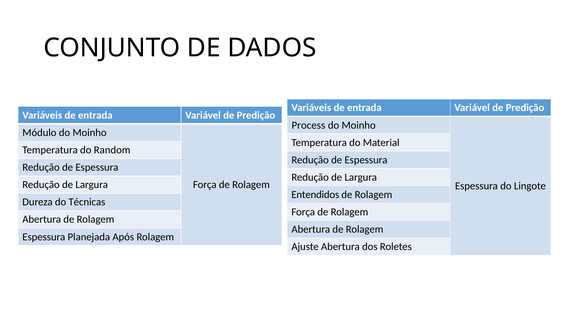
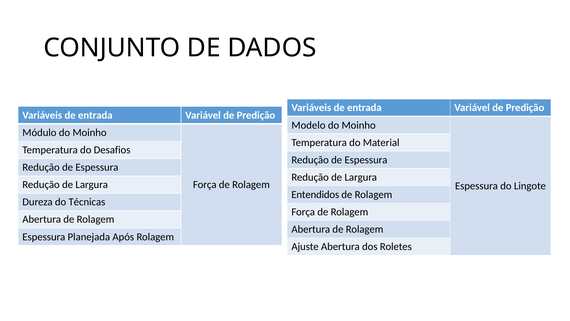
Process: Process -> Modelo
Random: Random -> Desafios
